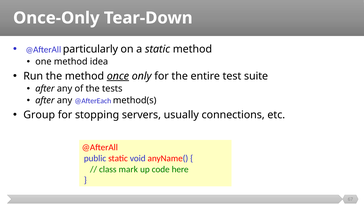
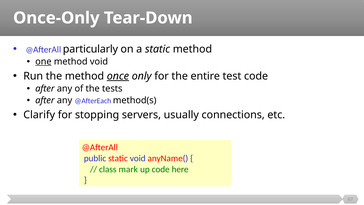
one underline: none -> present
method idea: idea -> void
test suite: suite -> code
Group: Group -> Clarify
